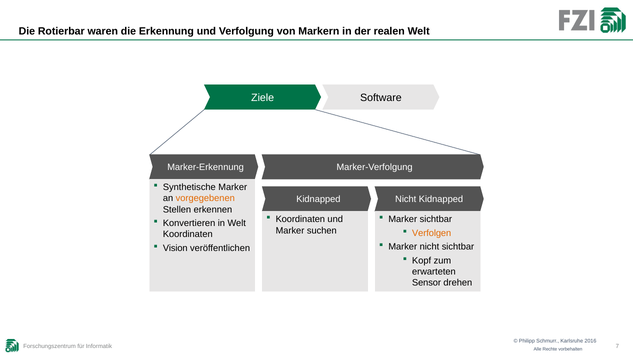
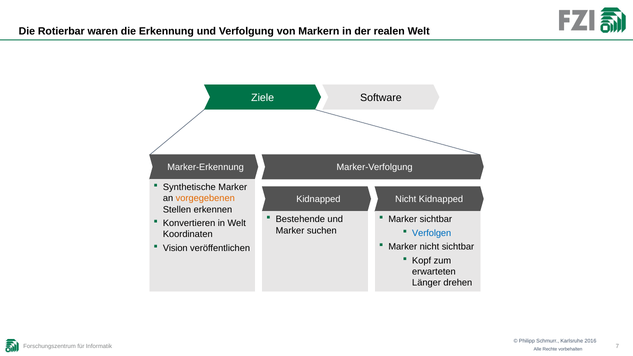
Koordinaten at (300, 219): Koordinaten -> Bestehende
Verfolgen colour: orange -> blue
Sensor: Sensor -> Länger
